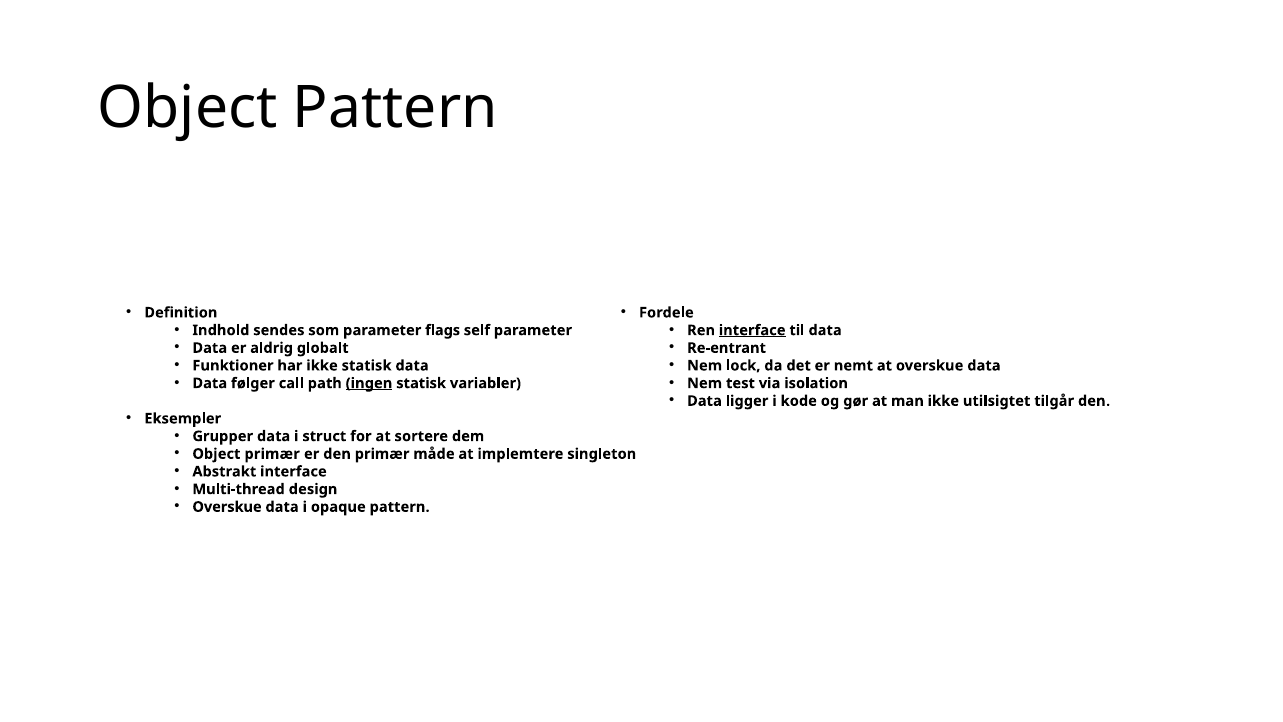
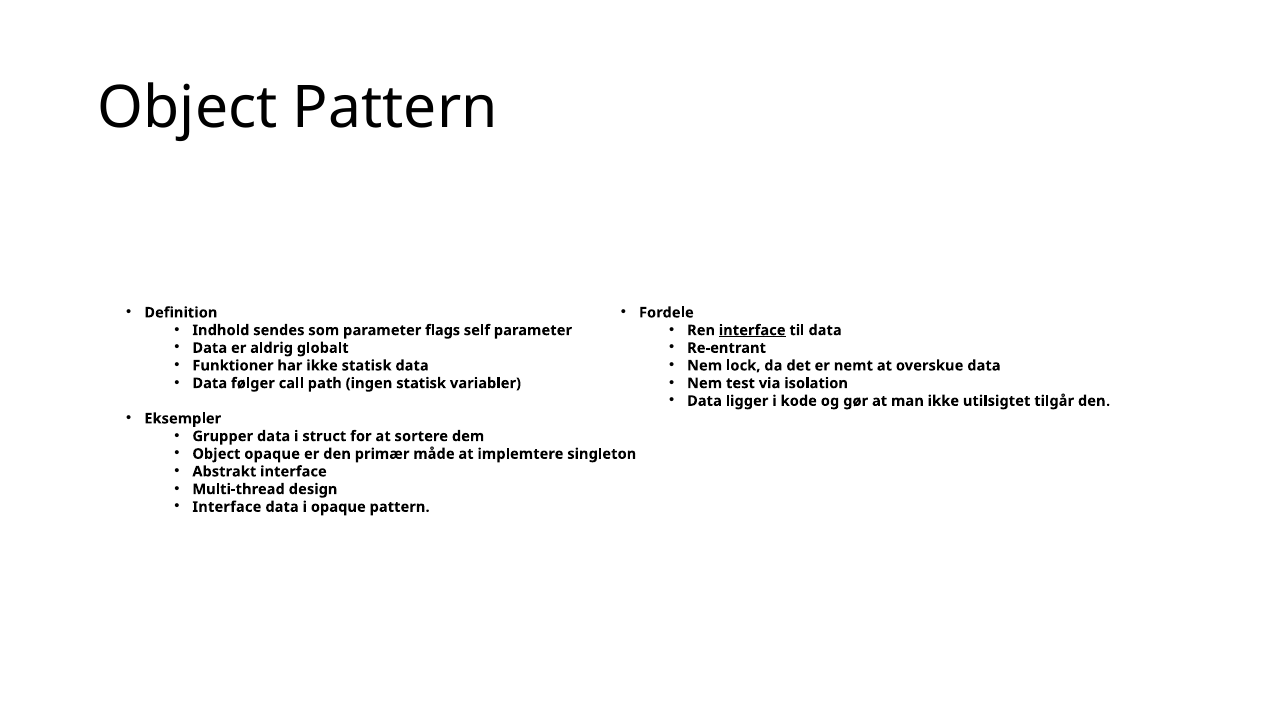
ingen underline: present -> none
Object primær: primær -> opaque
Overskue at (227, 507): Overskue -> Interface
